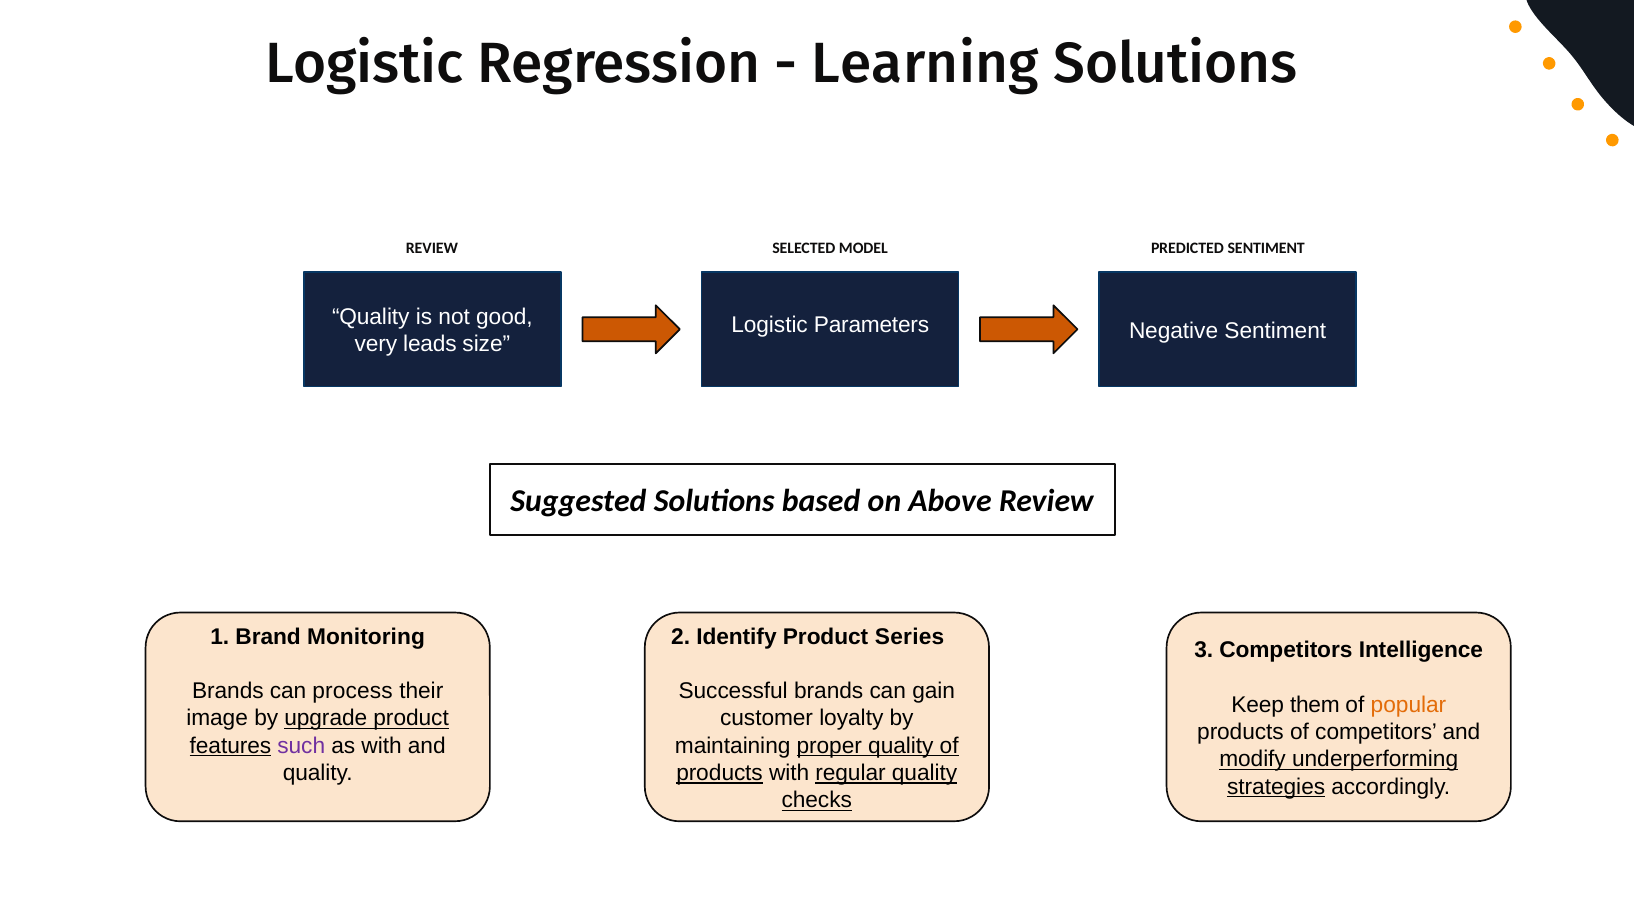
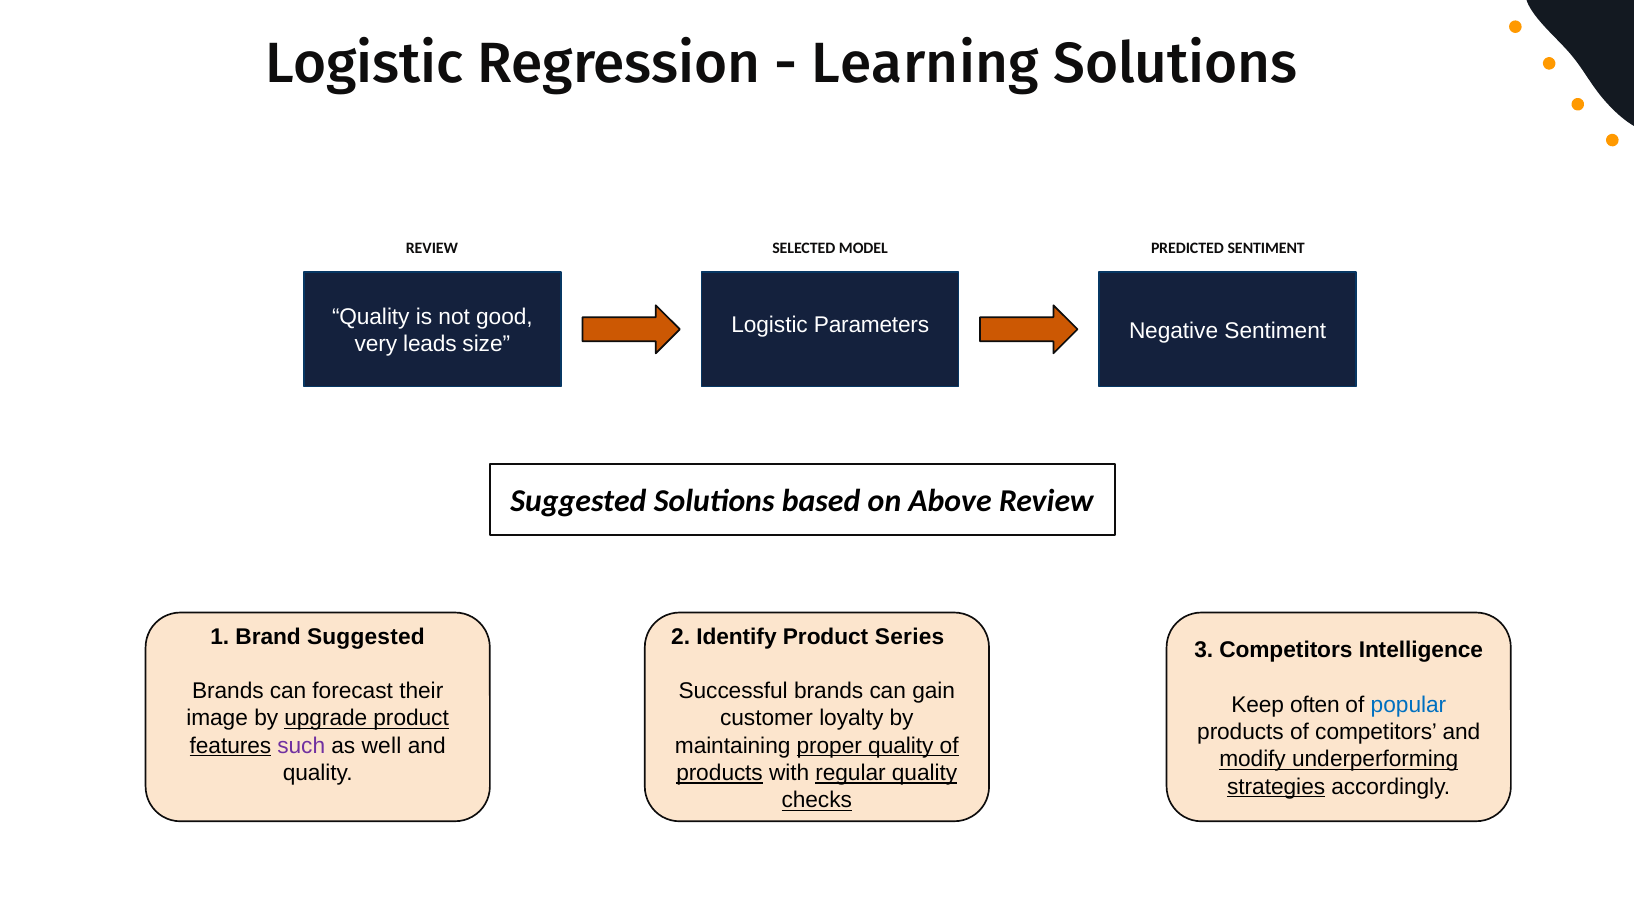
Brand Monitoring: Monitoring -> Suggested
process: process -> forecast
them: them -> often
popular colour: orange -> blue
as with: with -> well
